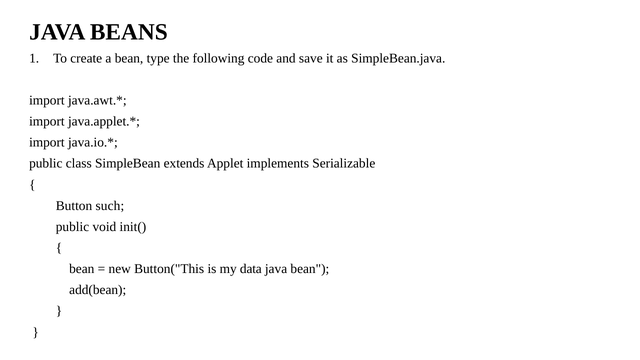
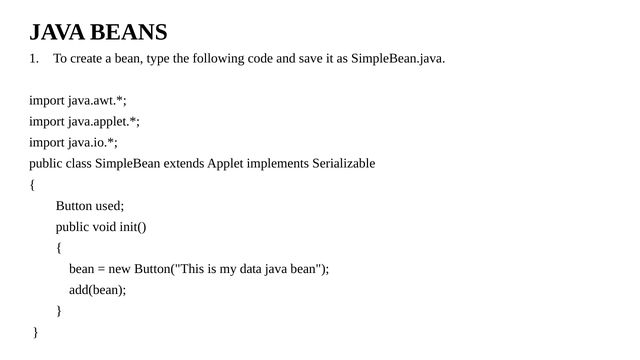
such: such -> used
